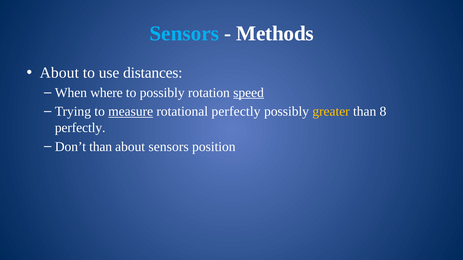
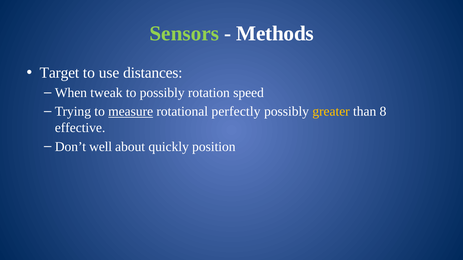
Sensors at (184, 34) colour: light blue -> light green
About at (59, 73): About -> Target
where: where -> tweak
speed underline: present -> none
perfectly at (80, 128): perfectly -> effective
Don’t than: than -> well
about sensors: sensors -> quickly
